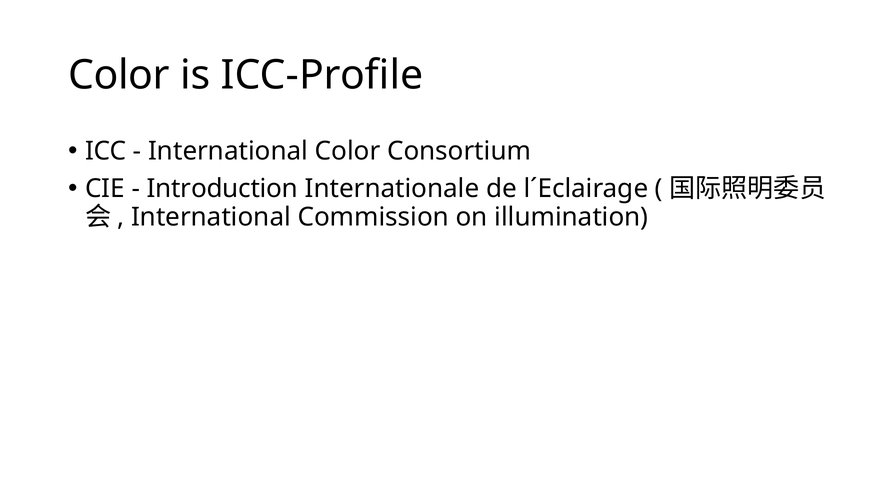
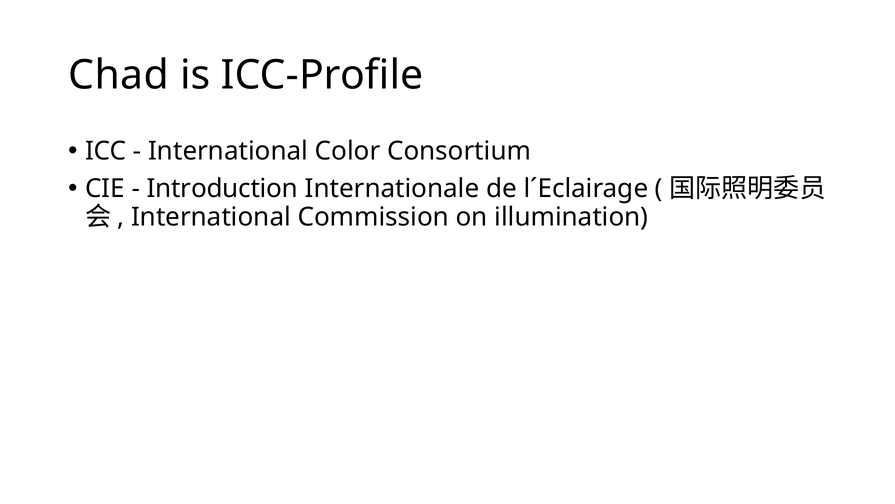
Color at (119, 75): Color -> Chad
